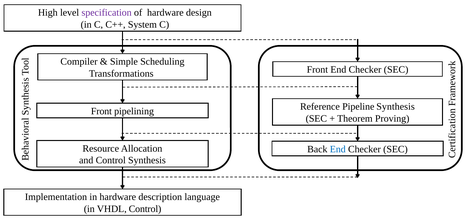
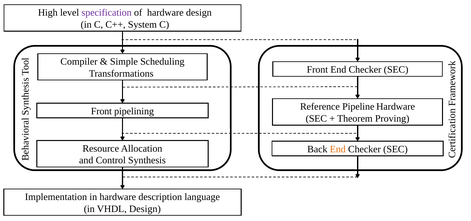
Pipeline Synthesis: Synthesis -> Hardware
End at (338, 149) colour: blue -> orange
VHDL Control: Control -> Design
